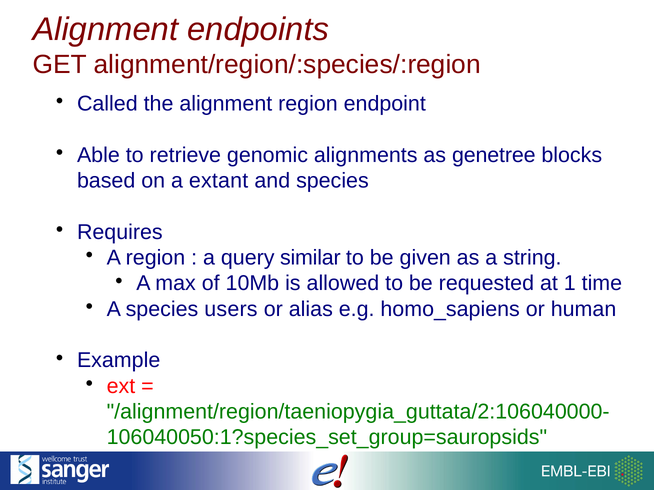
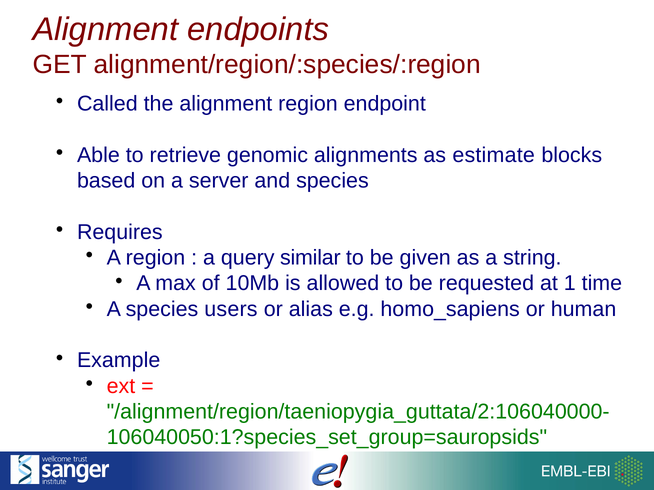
genetree: genetree -> estimate
extant: extant -> server
